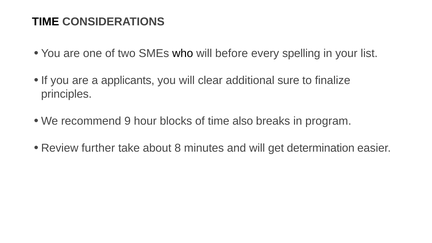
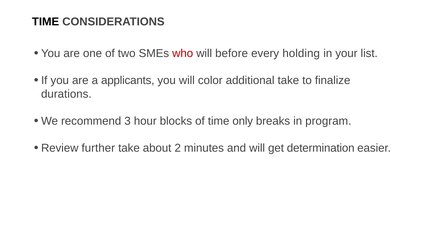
who colour: black -> red
spelling: spelling -> holding
clear: clear -> color
additional sure: sure -> take
principles: principles -> durations
9: 9 -> 3
also: also -> only
8: 8 -> 2
